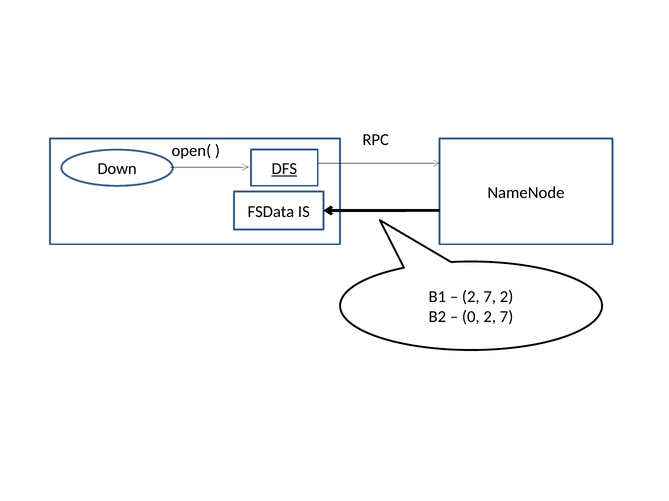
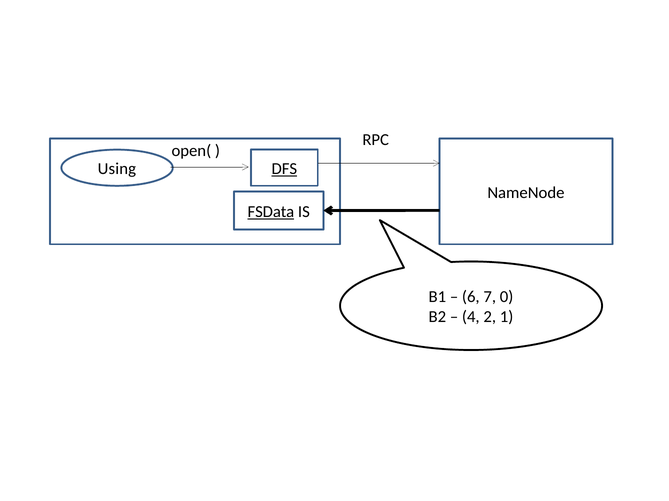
Down: Down -> Using
FSData underline: none -> present
2 at (471, 297): 2 -> 6
7 2: 2 -> 0
0: 0 -> 4
7 at (507, 317): 7 -> 1
